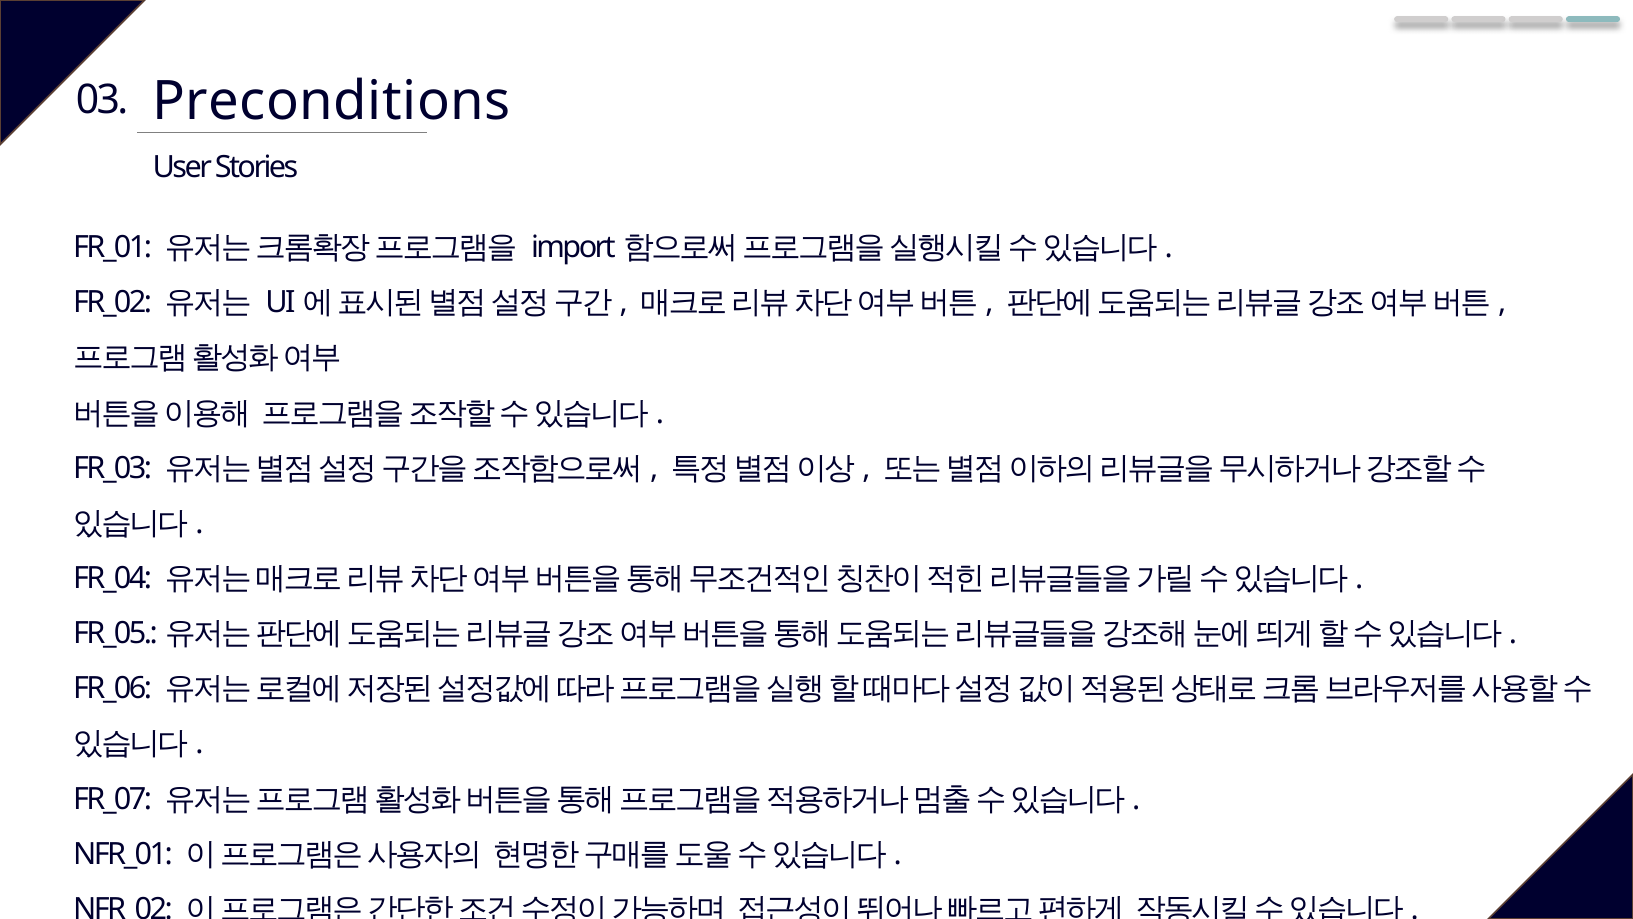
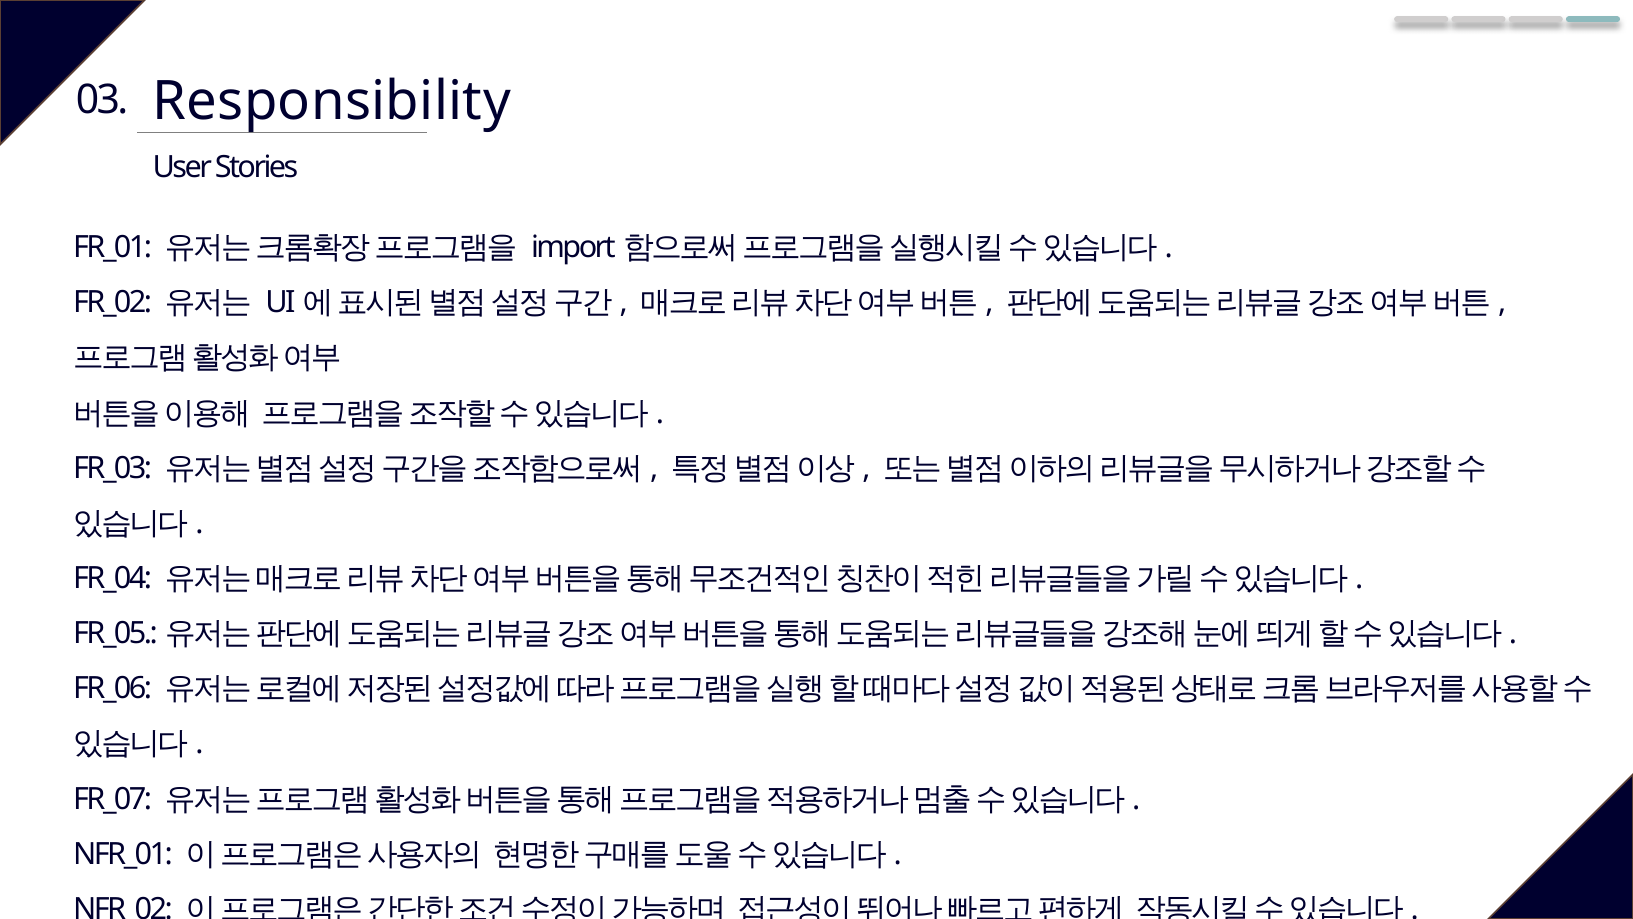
Preconditions: Preconditions -> Responsibility
